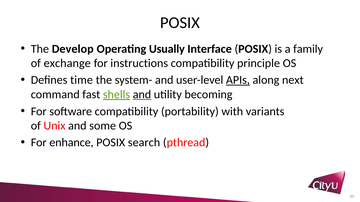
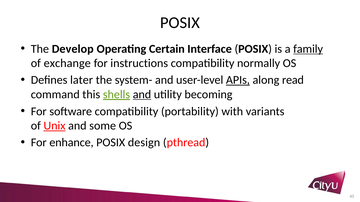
Usually: Usually -> Certain
family underline: none -> present
principle: principle -> normally
time: time -> later
next: next -> read
fast: fast -> this
Unix underline: none -> present
search: search -> design
